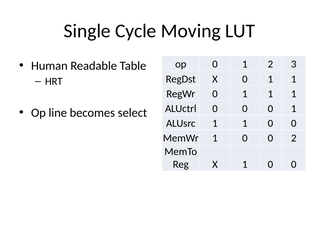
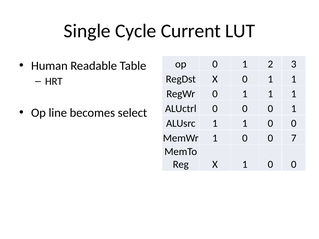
Moving: Moving -> Current
0 2: 2 -> 7
